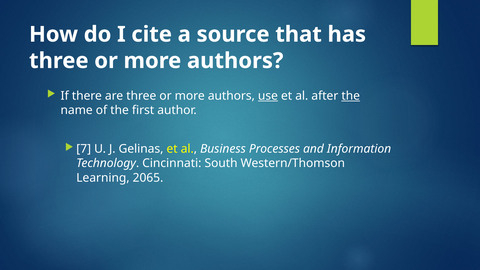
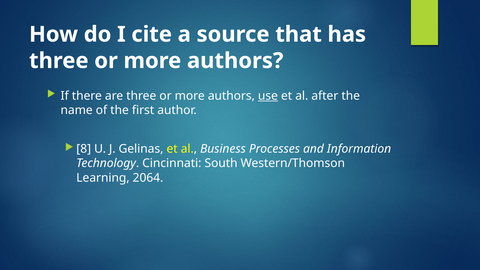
the at (351, 96) underline: present -> none
7: 7 -> 8
2065: 2065 -> 2064
